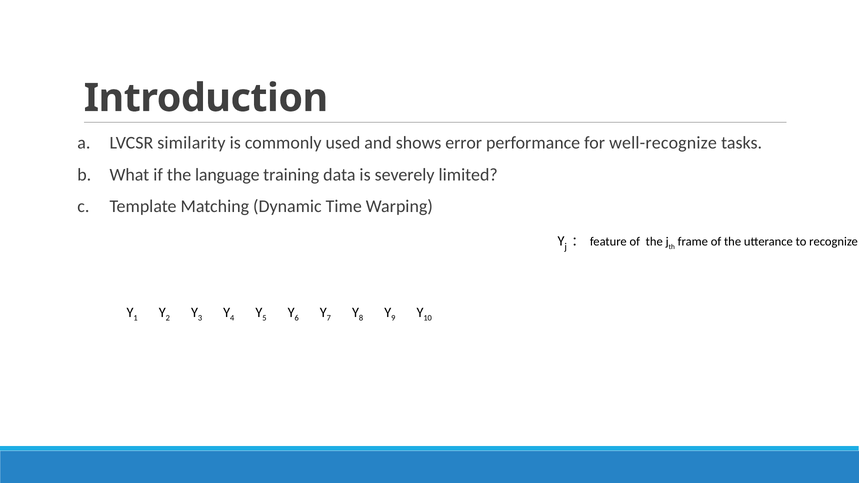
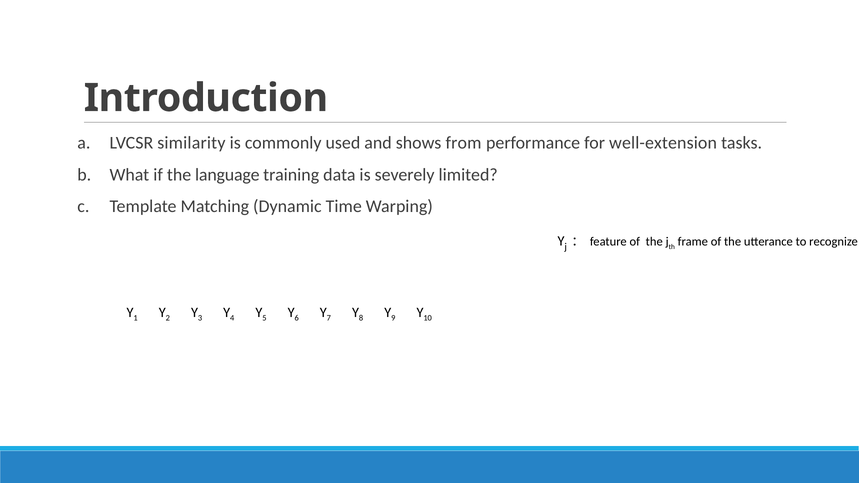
error: error -> from
well-recognize: well-recognize -> well-extension
